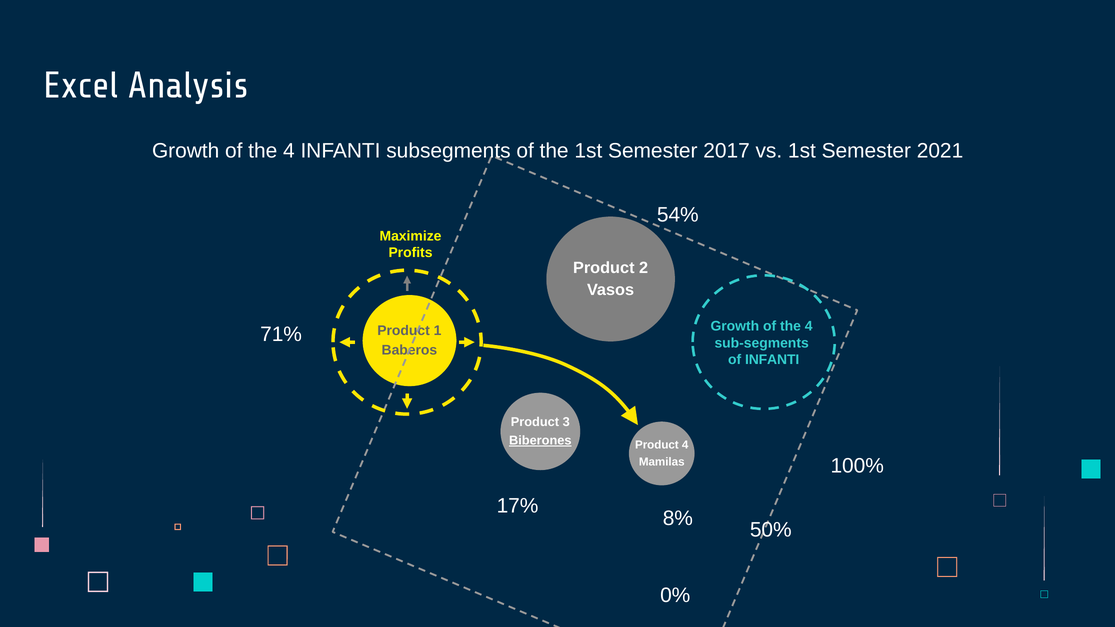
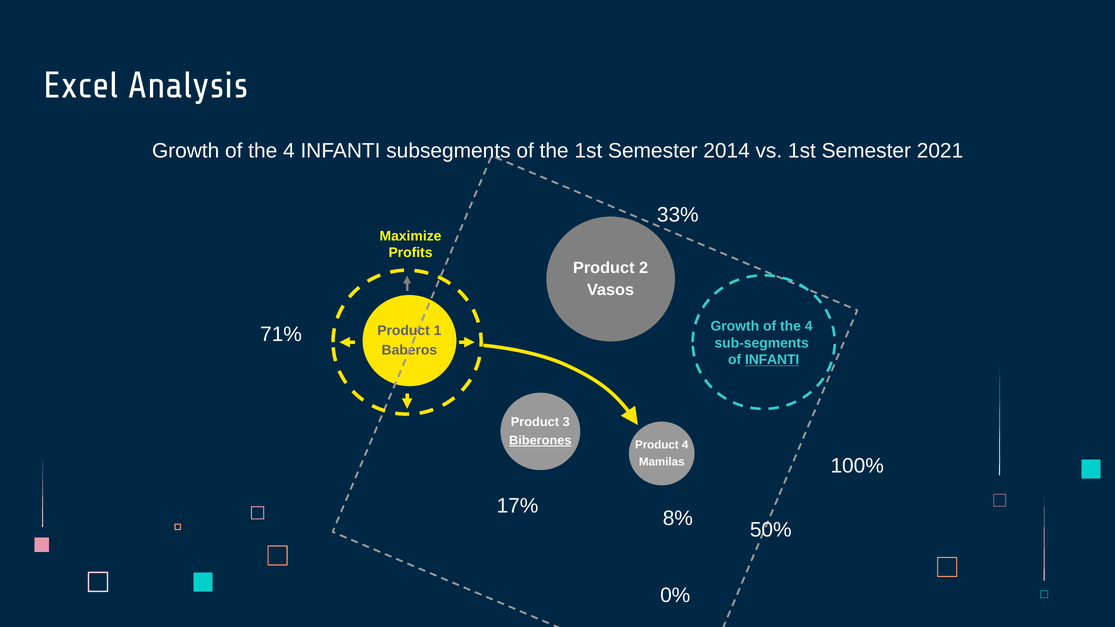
2017: 2017 -> 2014
54%: 54% -> 33%
INFANTI at (772, 360) underline: none -> present
